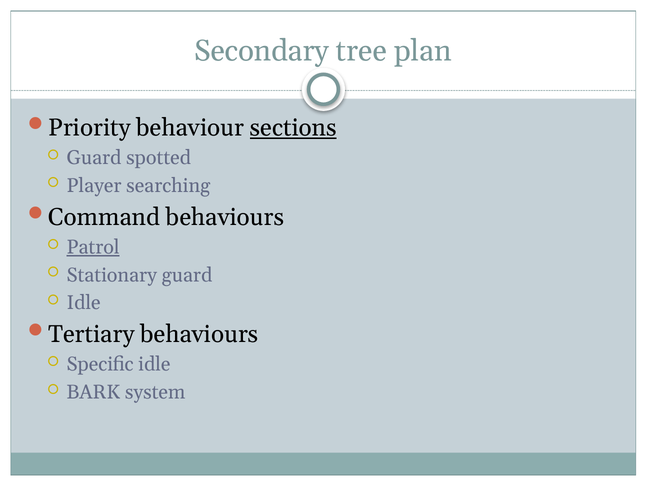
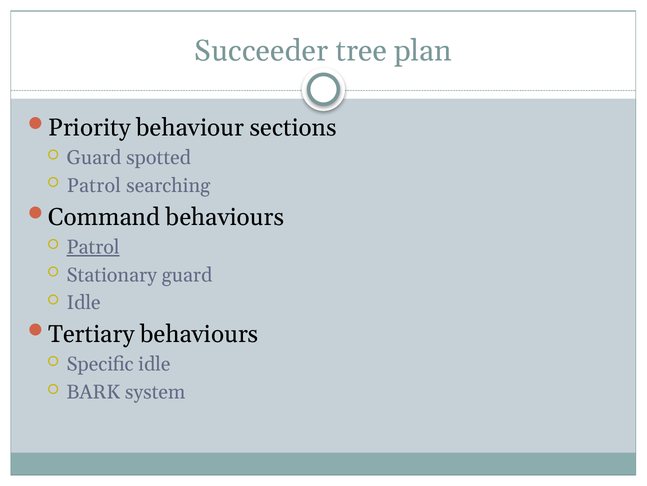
Secondary: Secondary -> Succeeder
sections underline: present -> none
Player at (94, 185): Player -> Patrol
